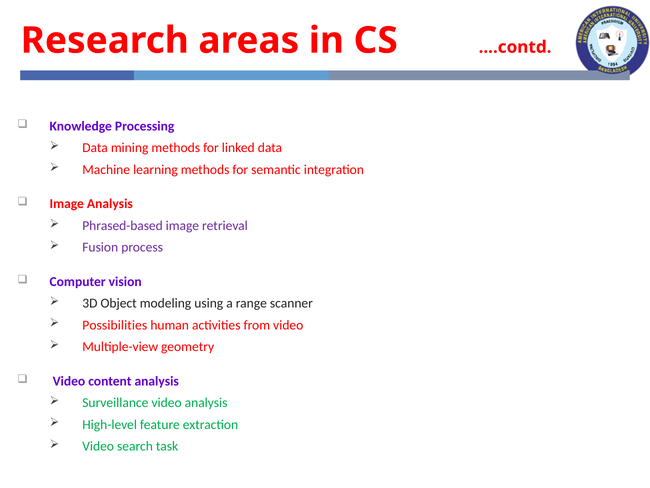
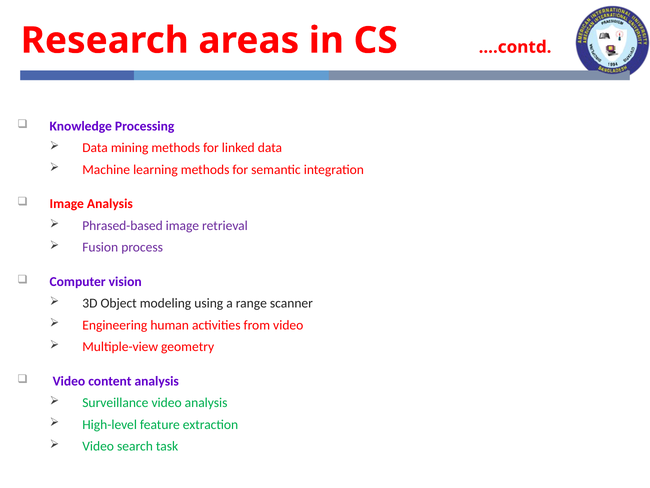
Possibilities: Possibilities -> Engineering
